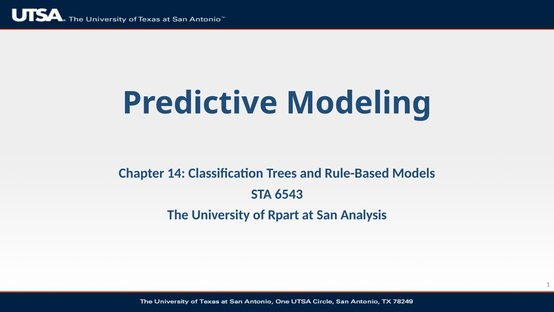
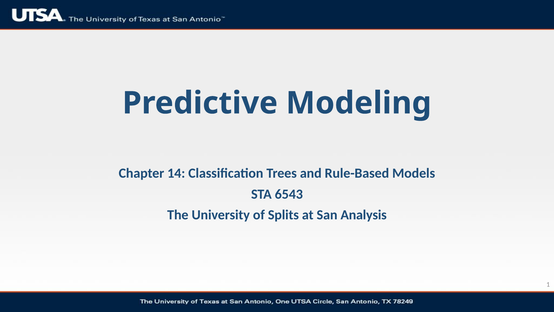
Rpart: Rpart -> Splits
